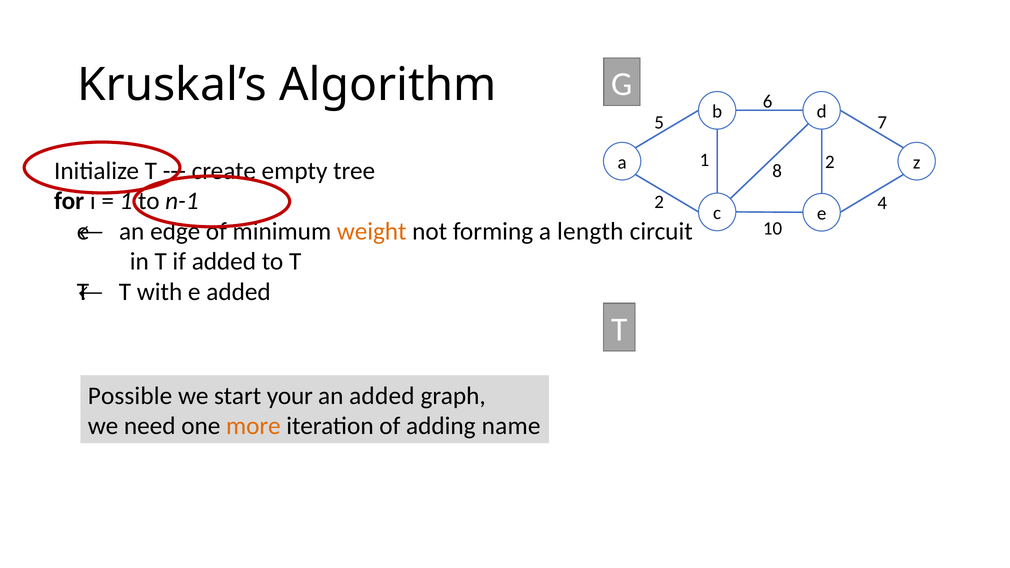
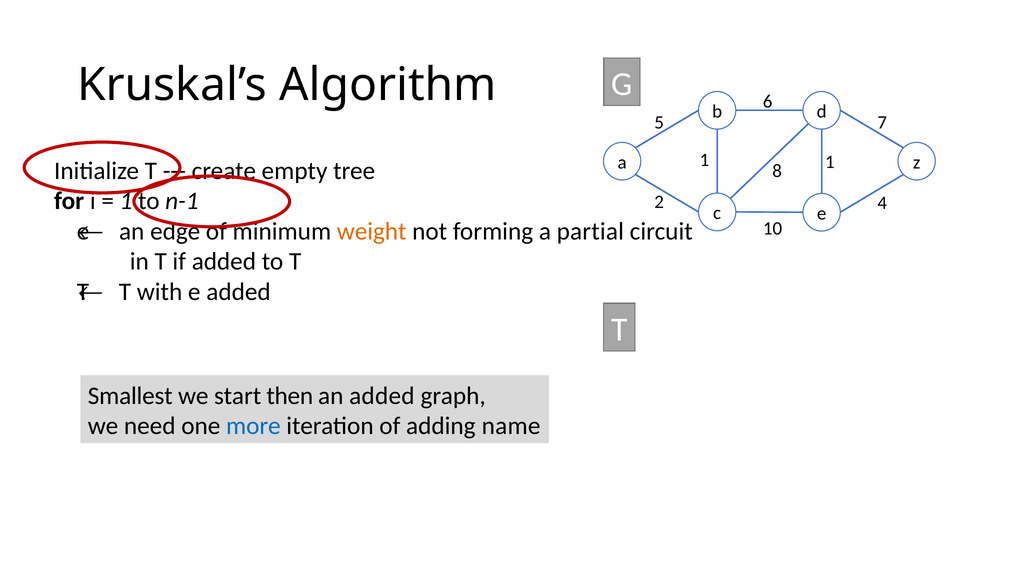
8 2: 2 -> 1
length: length -> partial
Possible: Possible -> Smallest
your: your -> then
more colour: orange -> blue
